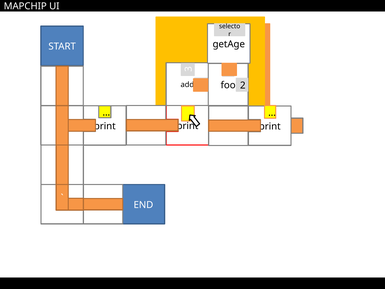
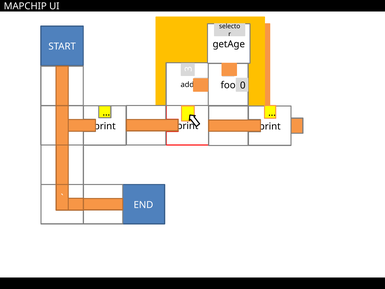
2: 2 -> 0
